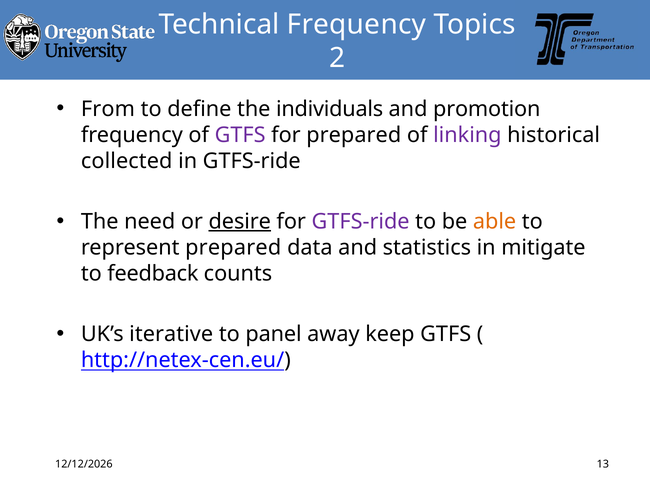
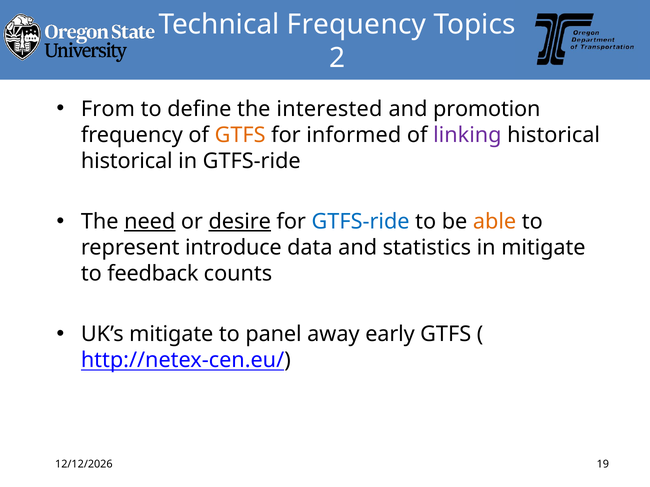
individuals: individuals -> interested
GTFS at (240, 135) colour: purple -> orange
for prepared: prepared -> informed
collected at (127, 161): collected -> historical
need underline: none -> present
GTFS-ride at (361, 222) colour: purple -> blue
represent prepared: prepared -> introduce
UK’s iterative: iterative -> mitigate
keep: keep -> early
13: 13 -> 19
